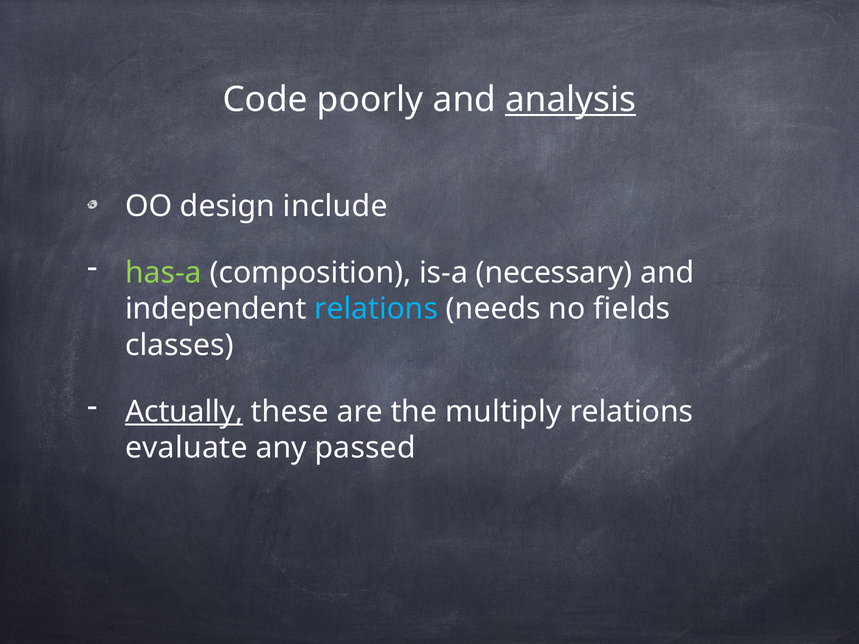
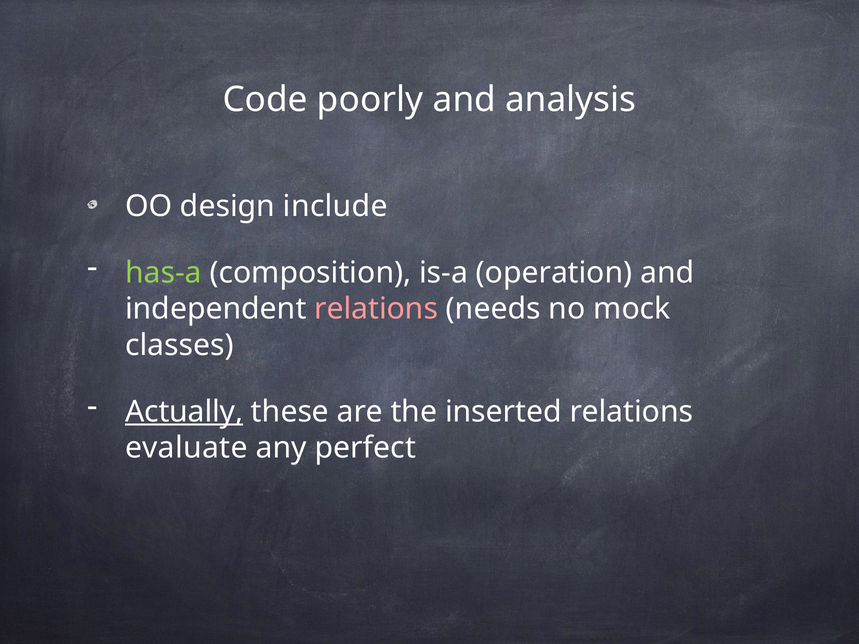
analysis underline: present -> none
necessary: necessary -> operation
relations at (376, 309) colour: light blue -> pink
fields: fields -> mock
multiply: multiply -> inserted
passed: passed -> perfect
